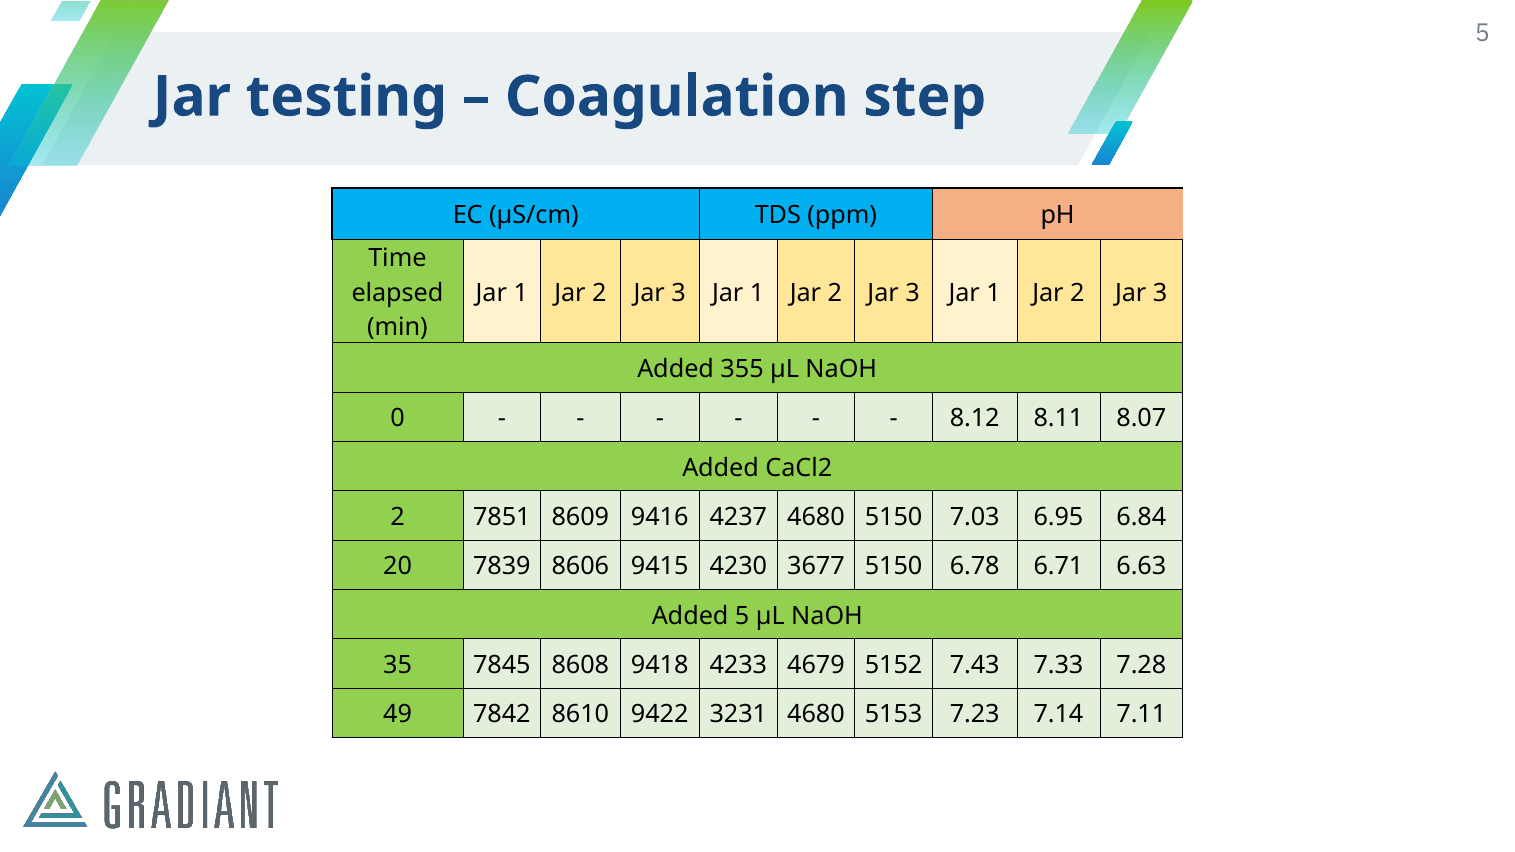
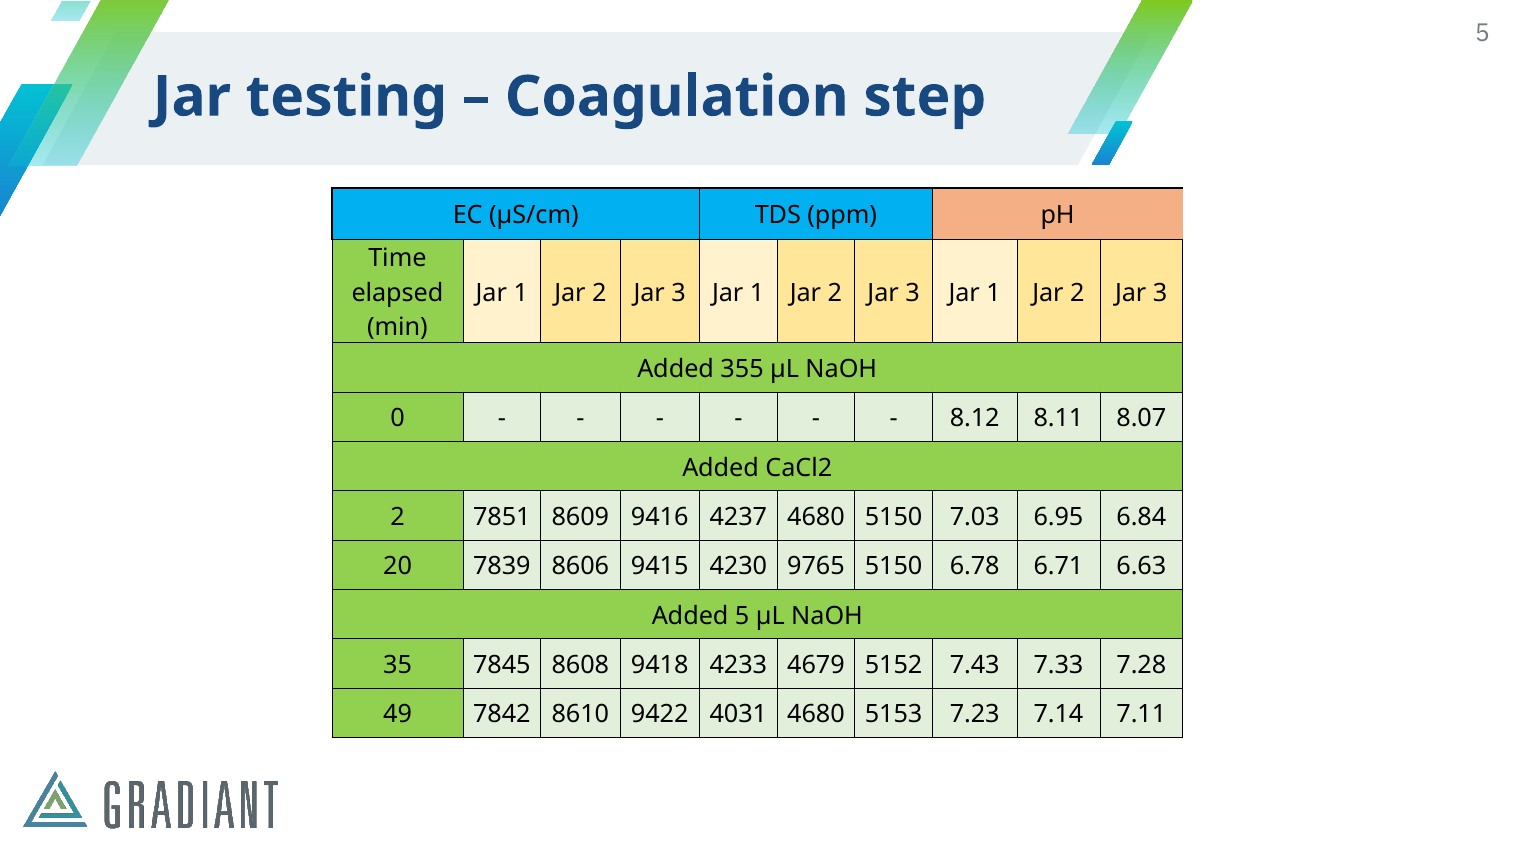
3677: 3677 -> 9765
3231: 3231 -> 4031
